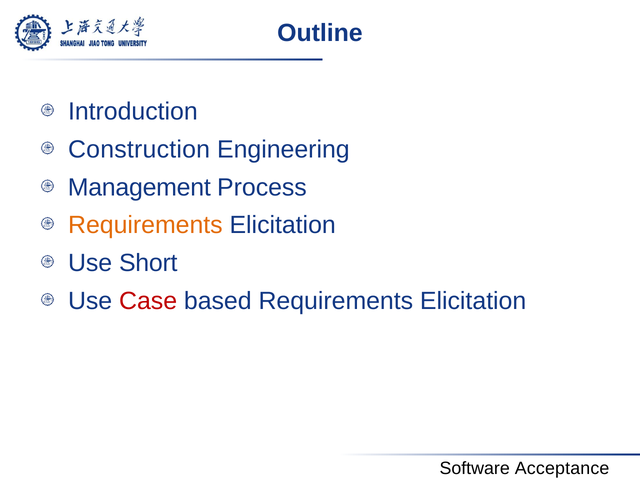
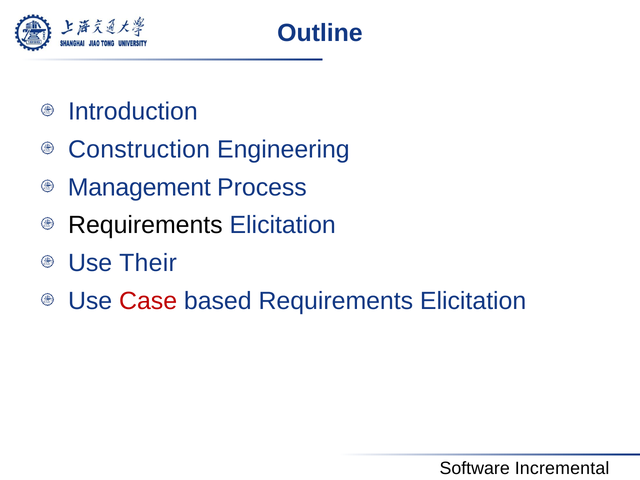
Requirements at (145, 225) colour: orange -> black
Short: Short -> Their
Acceptance: Acceptance -> Incremental
